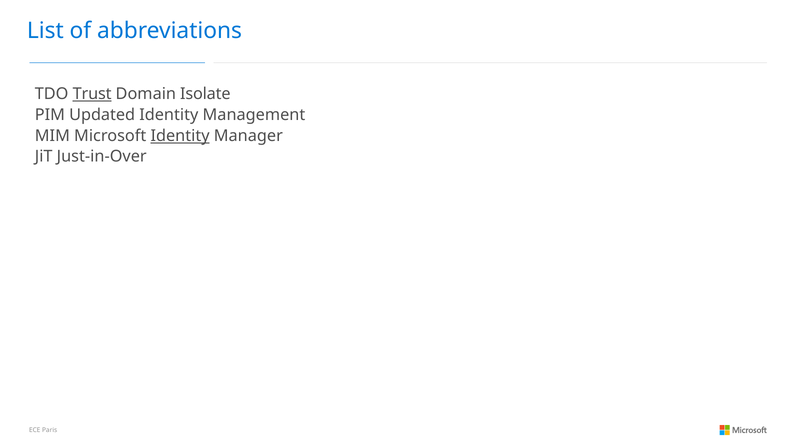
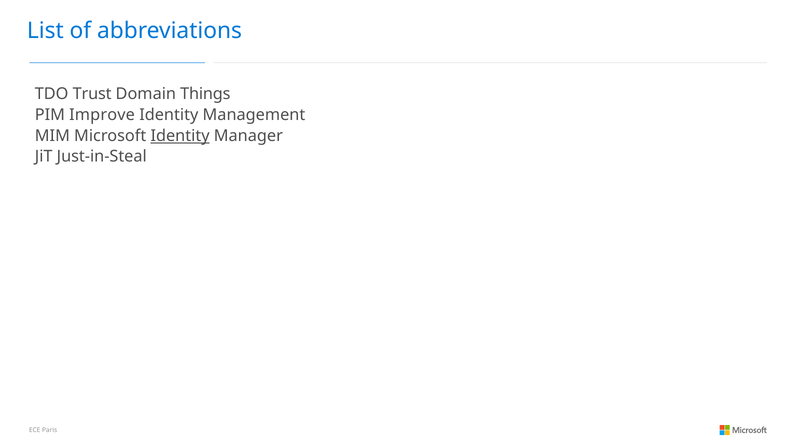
Trust underline: present -> none
Isolate: Isolate -> Things
Updated: Updated -> Improve
Just-in-Over: Just-in-Over -> Just-in-Steal
